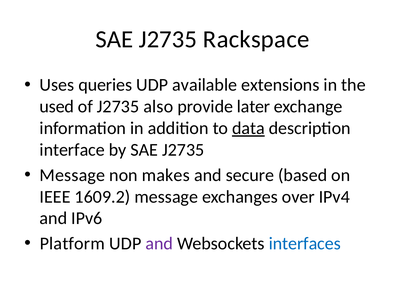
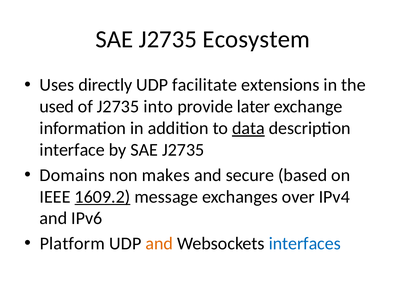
Rackspace: Rackspace -> Ecosystem
queries: queries -> directly
available: available -> facilitate
also: also -> into
Message at (72, 175): Message -> Domains
1609.2 underline: none -> present
and at (159, 244) colour: purple -> orange
